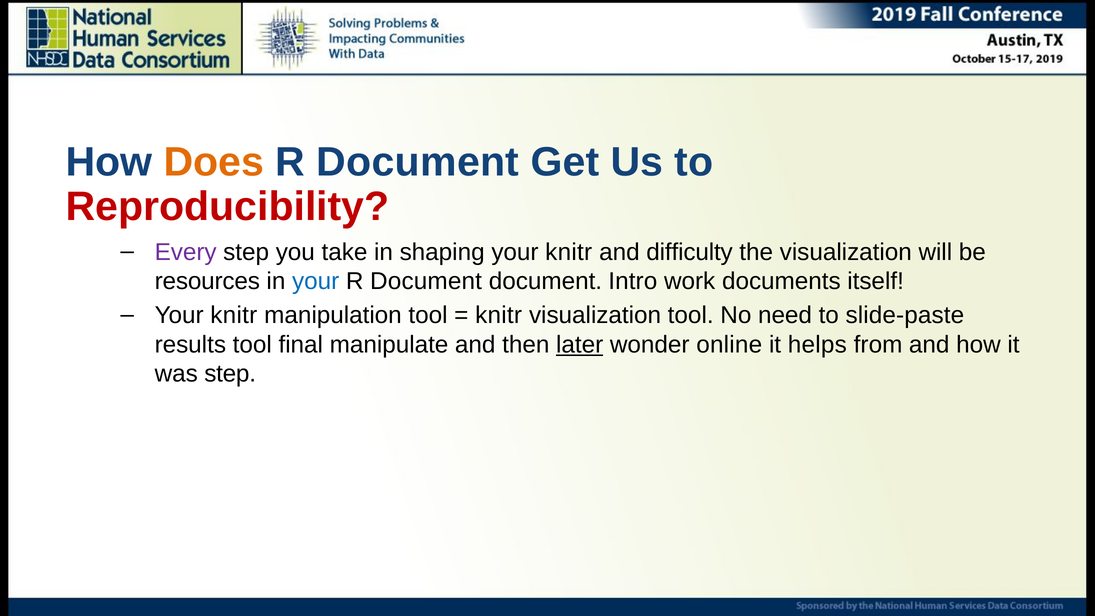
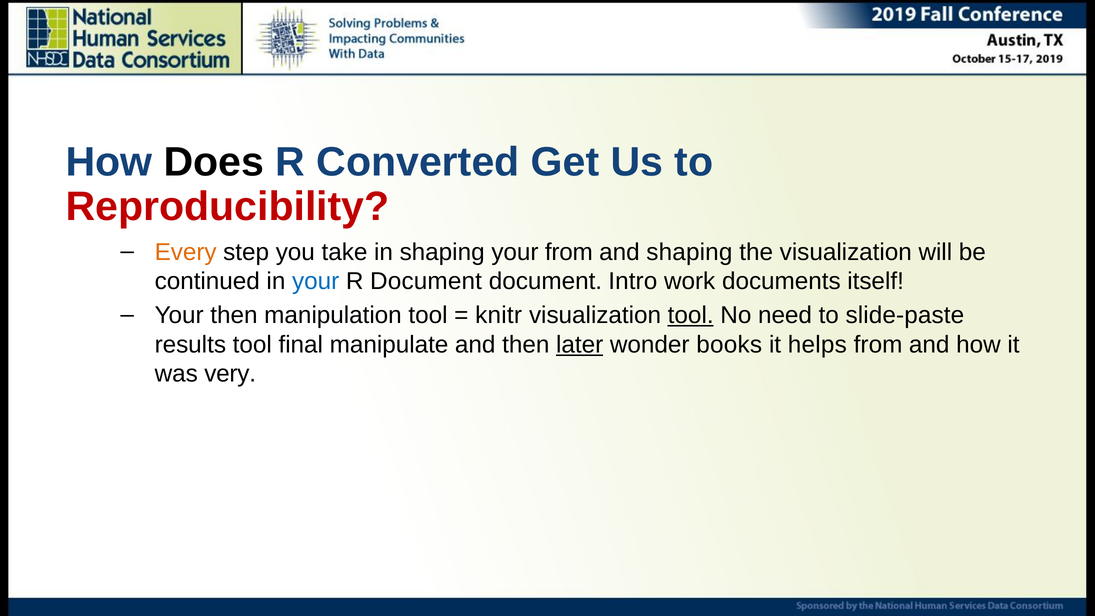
Does colour: orange -> black
Document at (418, 162): Document -> Converted
Every colour: purple -> orange
shaping your knitr: knitr -> from
and difficulty: difficulty -> shaping
resources: resources -> continued
knitr at (234, 315): knitr -> then
tool at (691, 315) underline: none -> present
online: online -> books
was step: step -> very
